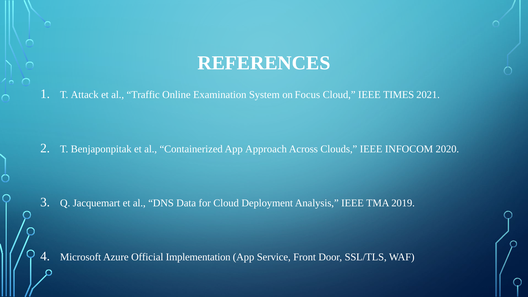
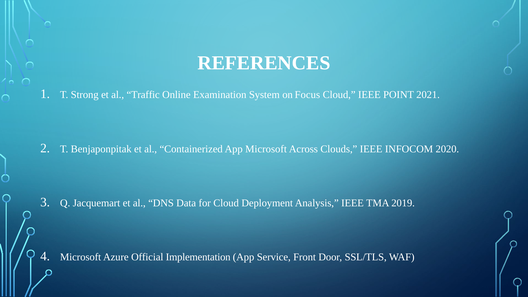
Attack: Attack -> Strong
TIMES: TIMES -> POINT
App Approach: Approach -> Microsoft
